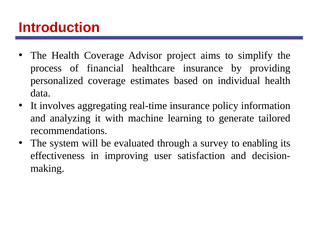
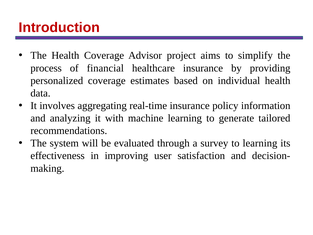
to enabling: enabling -> learning
